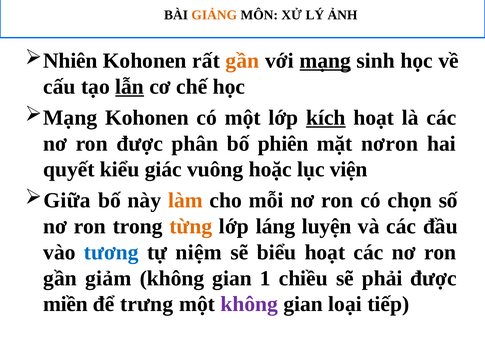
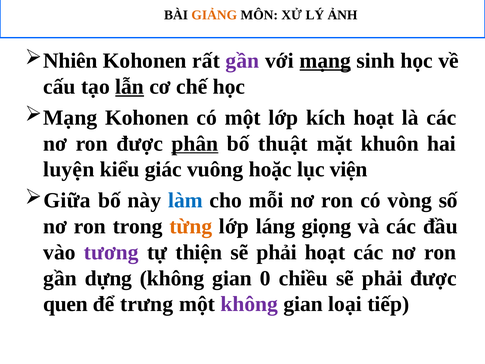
gần at (242, 61) colour: orange -> purple
kích underline: present -> none
phân underline: none -> present
phiên: phiên -> thuật
nơron: nơron -> khuôn
quyết: quyết -> luyện
làm colour: orange -> blue
chọn: chọn -> vòng
luyện: luyện -> giọng
tương colour: blue -> purple
niệm: niệm -> thiện
biểu at (277, 252): biểu -> phải
giảm: giảm -> dựng
1: 1 -> 0
miền: miền -> quen
